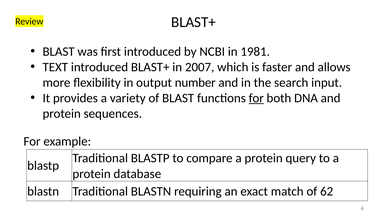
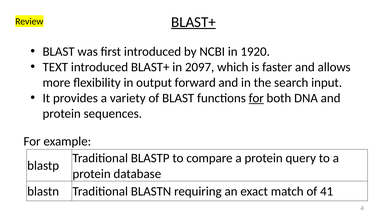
BLAST+ at (194, 22) underline: none -> present
1981: 1981 -> 1920
2007: 2007 -> 2097
number: number -> forward
62: 62 -> 41
